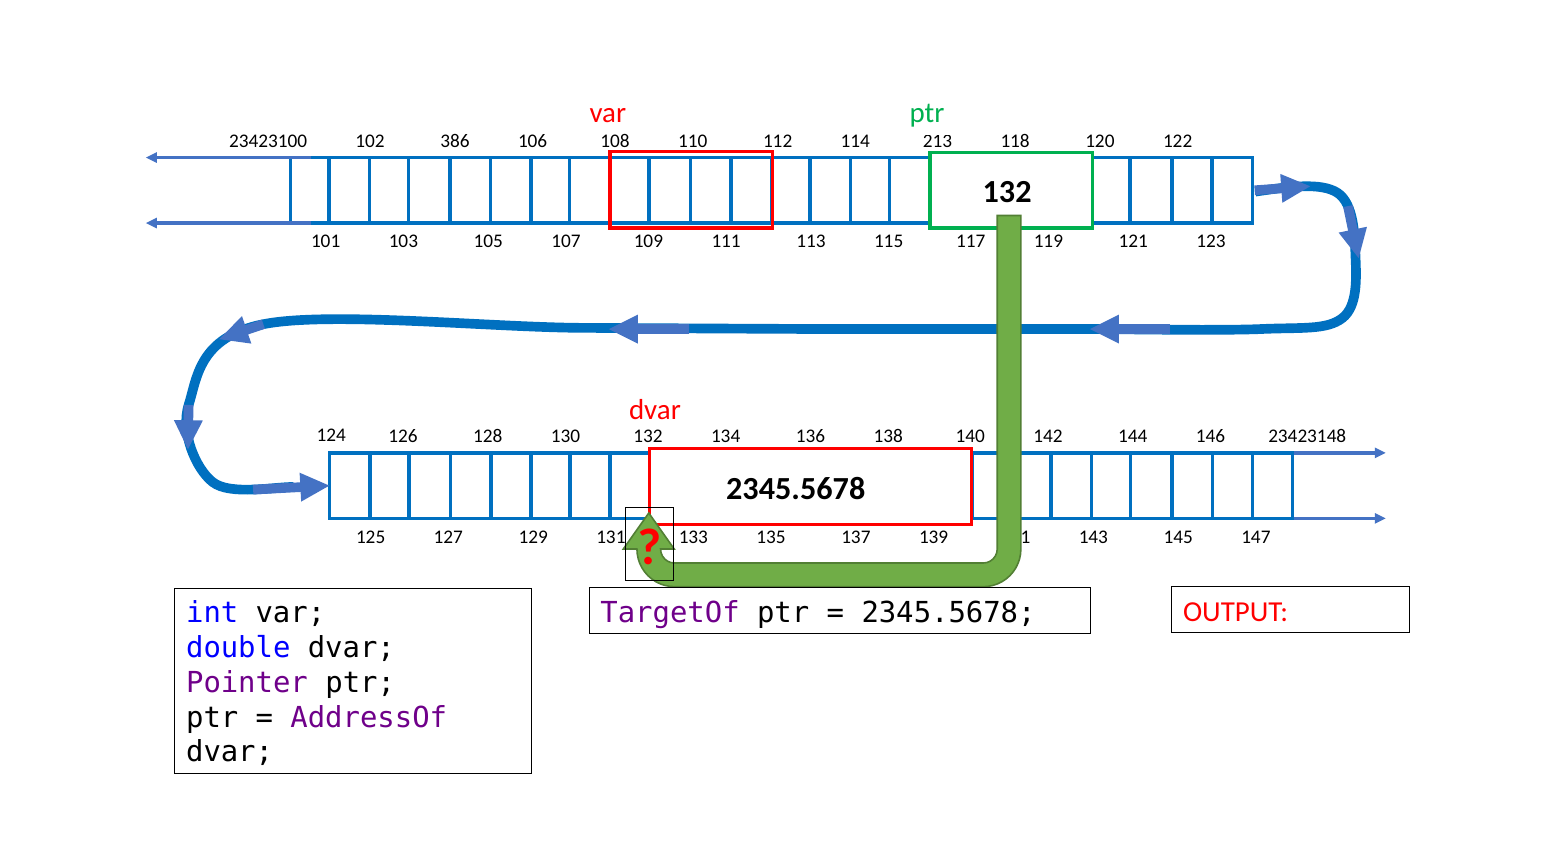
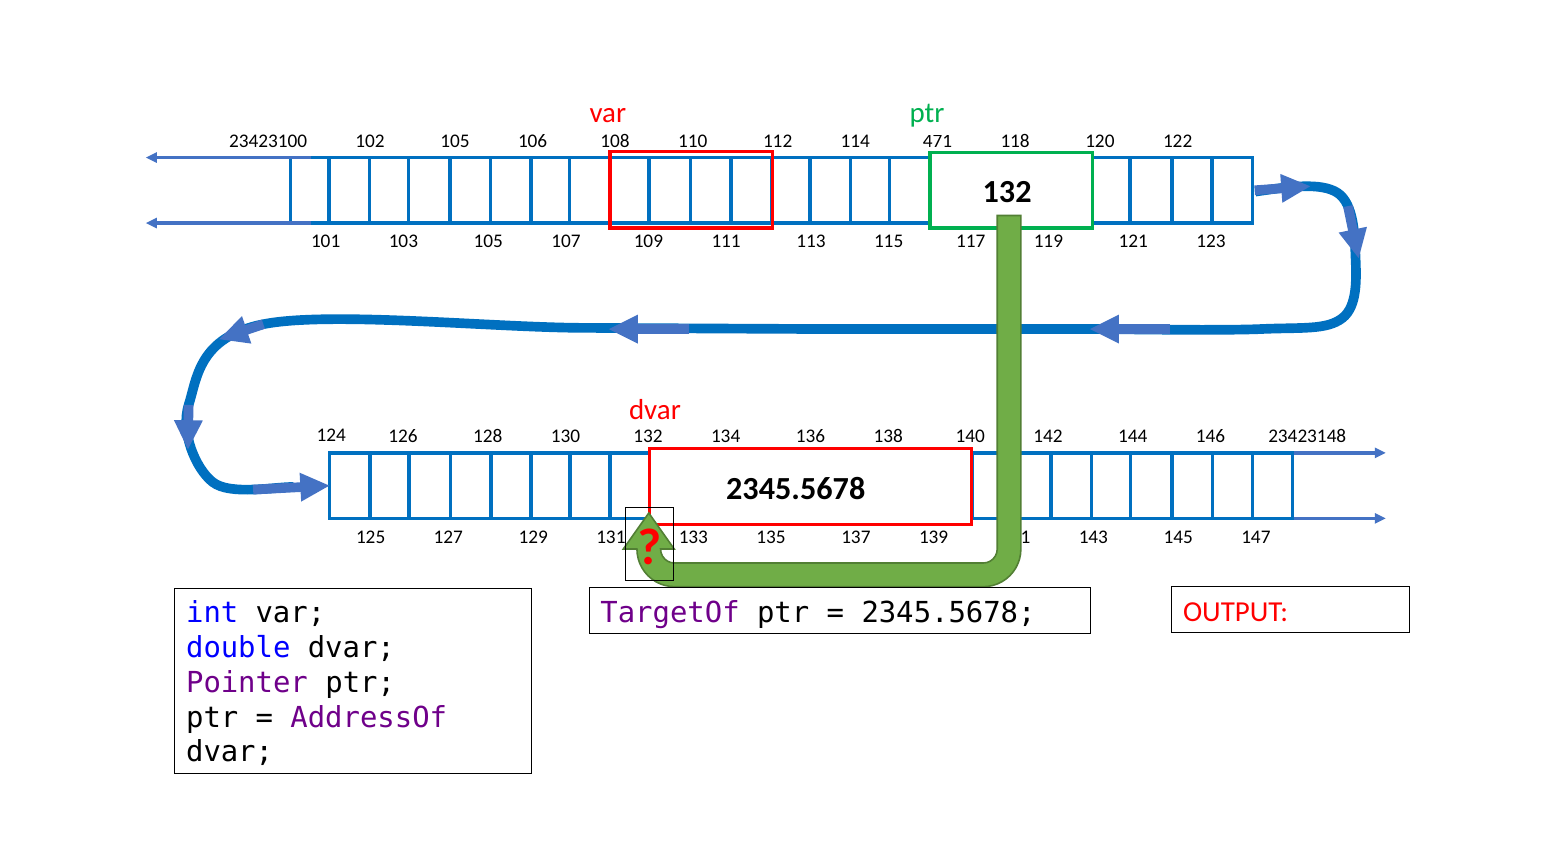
102 386: 386 -> 105
213: 213 -> 471
